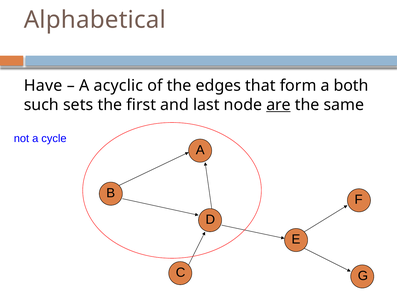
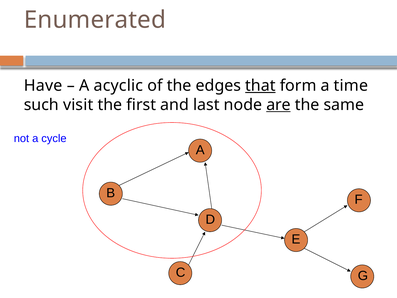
Alphabetical: Alphabetical -> Enumerated
that underline: none -> present
both: both -> time
sets: sets -> visit
